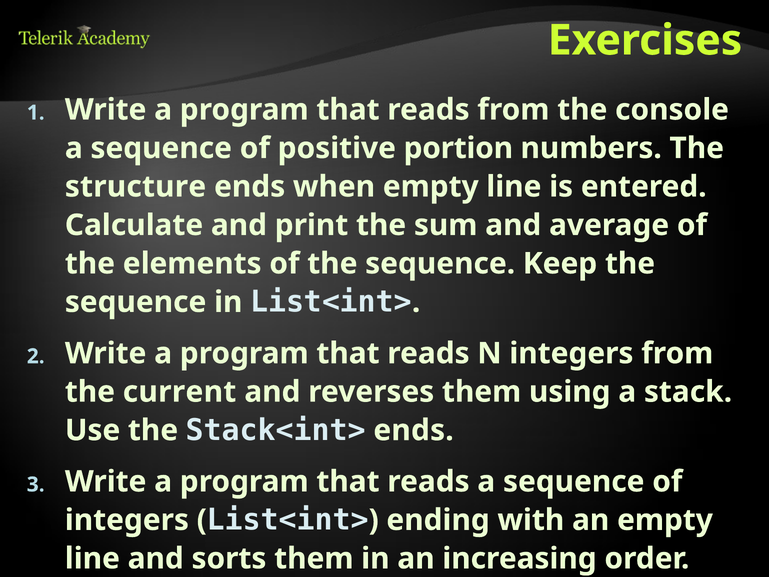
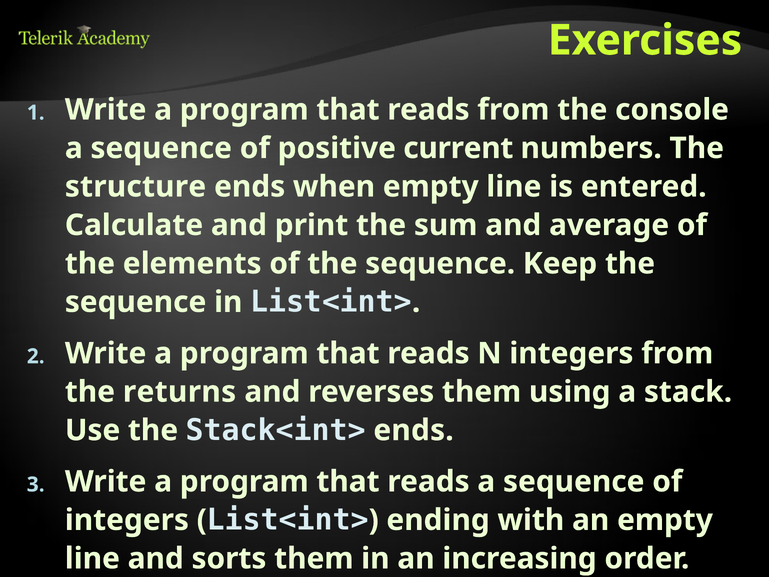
portion: portion -> current
current: current -> returns
